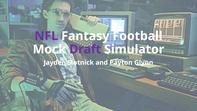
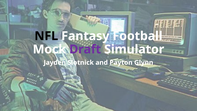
NFL colour: purple -> black
